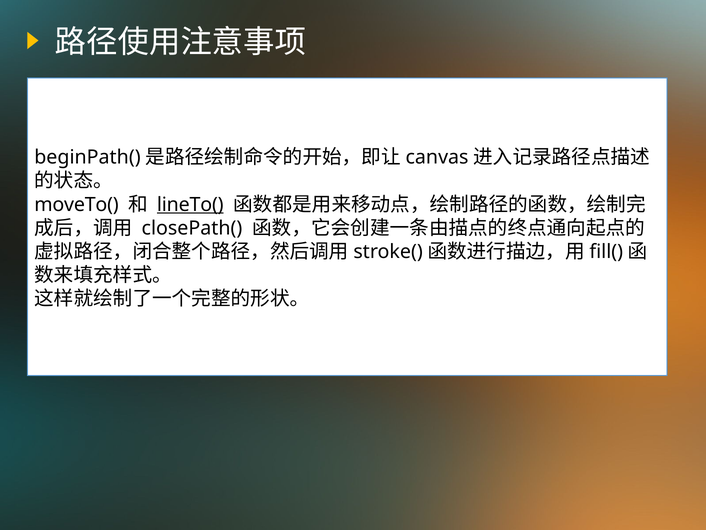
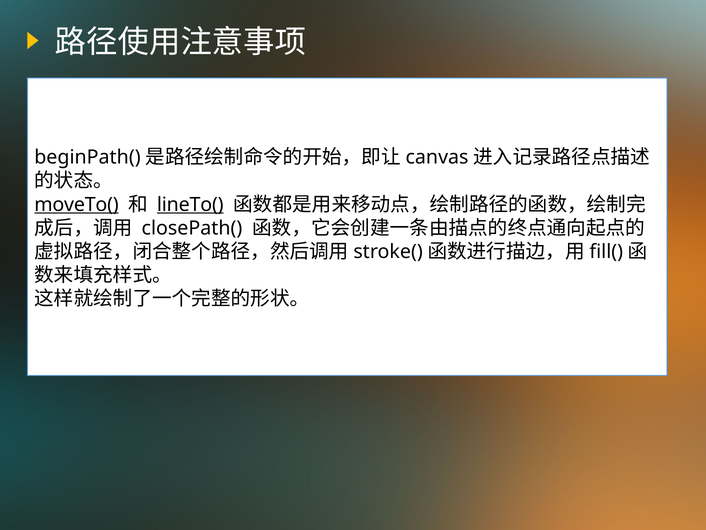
moveTo( underline: none -> present
